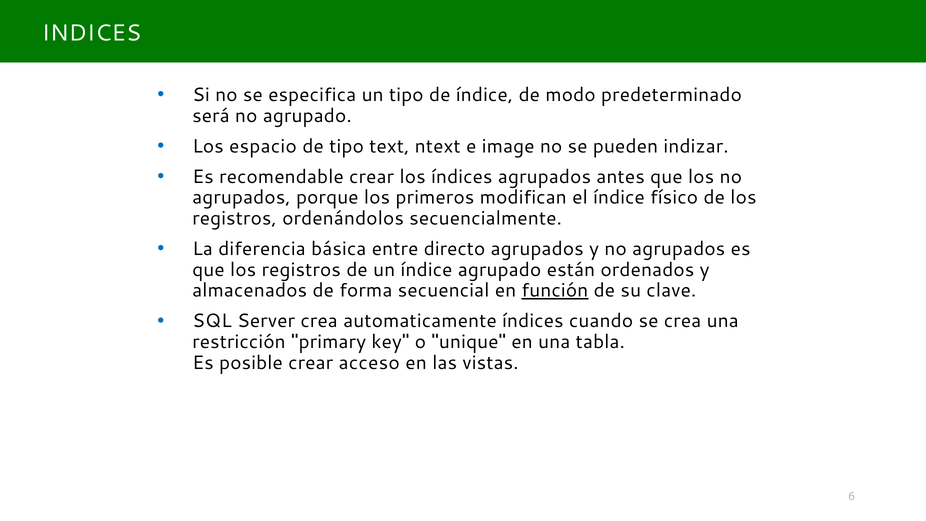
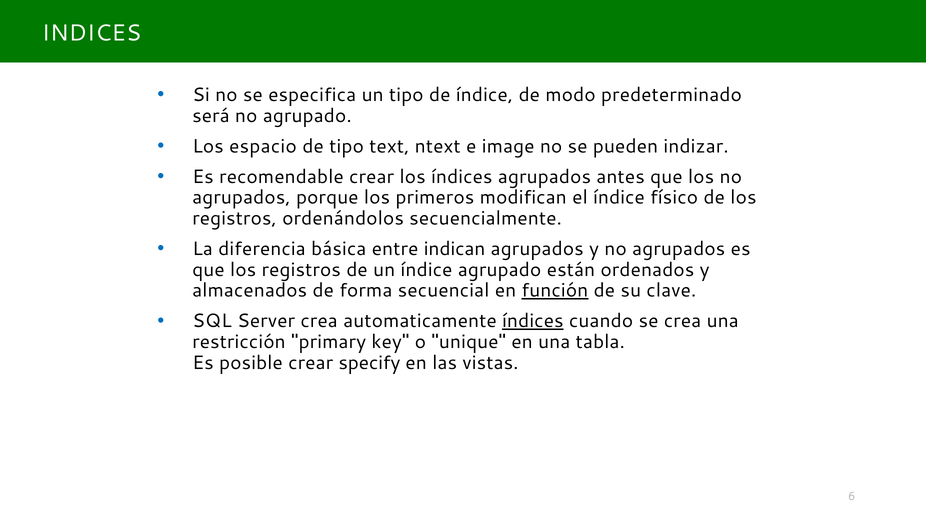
directo: directo -> indican
índices at (533, 321) underline: none -> present
acceso: acceso -> specify
